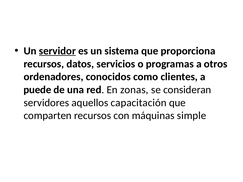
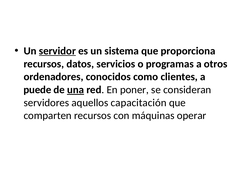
una underline: none -> present
zonas: zonas -> poner
simple: simple -> operar
